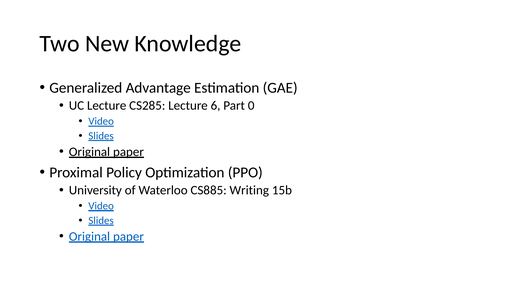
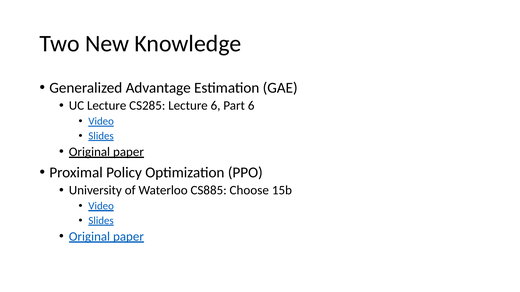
Part 0: 0 -> 6
Writing: Writing -> Choose
